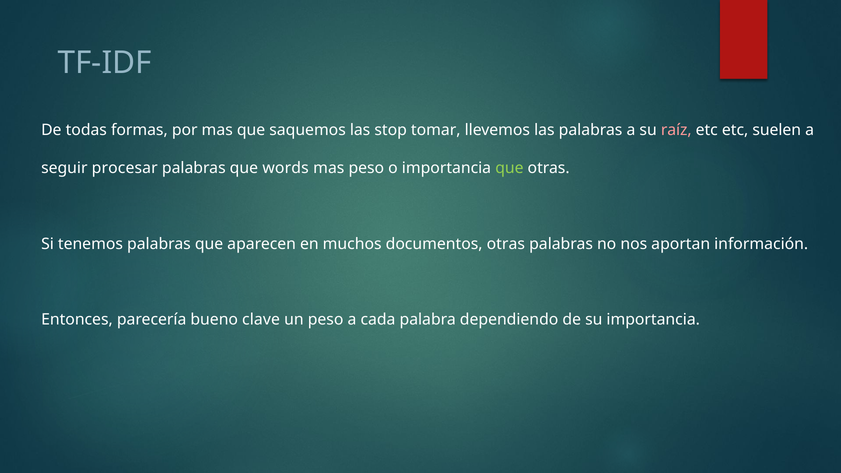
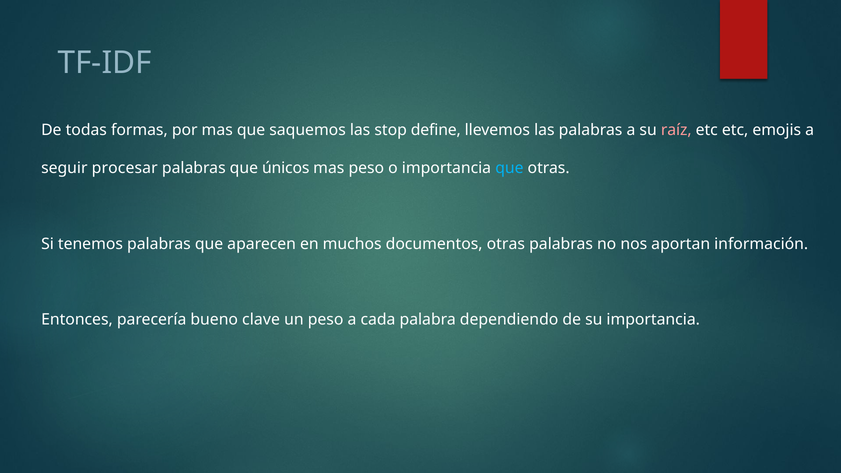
tomar: tomar -> define
suelen: suelen -> emojis
words: words -> únicos
que at (509, 168) colour: light green -> light blue
